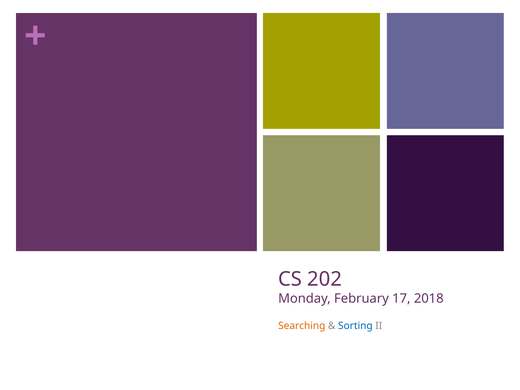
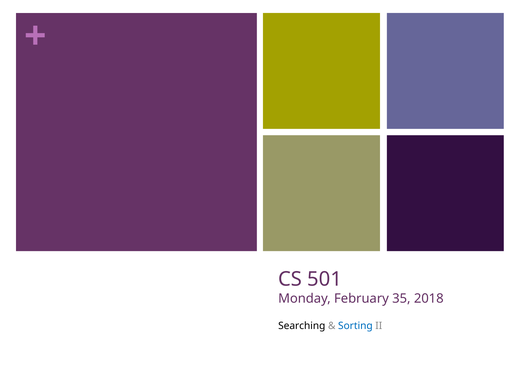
202: 202 -> 501
17: 17 -> 35
Searching colour: orange -> black
